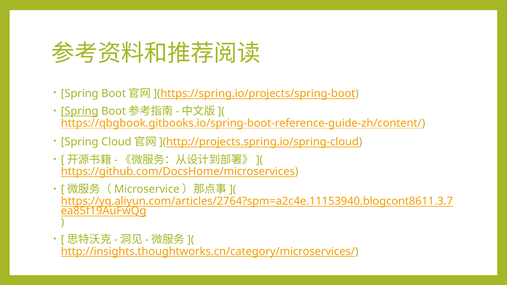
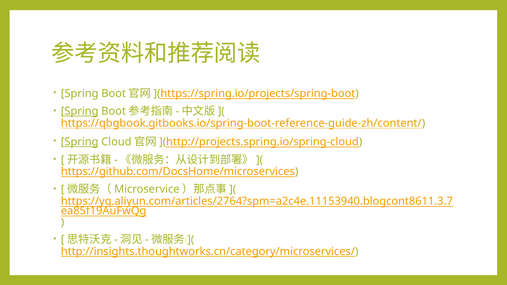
Spring at (80, 142) underline: none -> present
